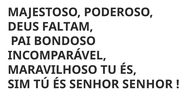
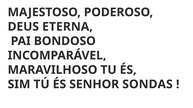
FALTAM: FALTAM -> ETERNA
SENHOR SENHOR: SENHOR -> SONDAS
